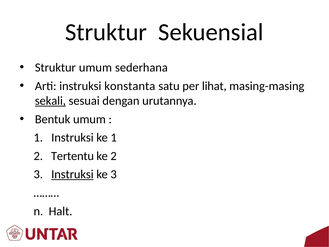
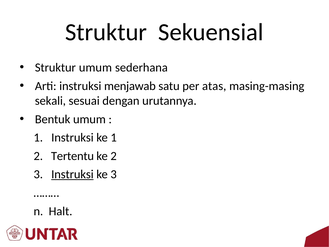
konstanta: konstanta -> menjawab
lihat: lihat -> atas
sekali underline: present -> none
